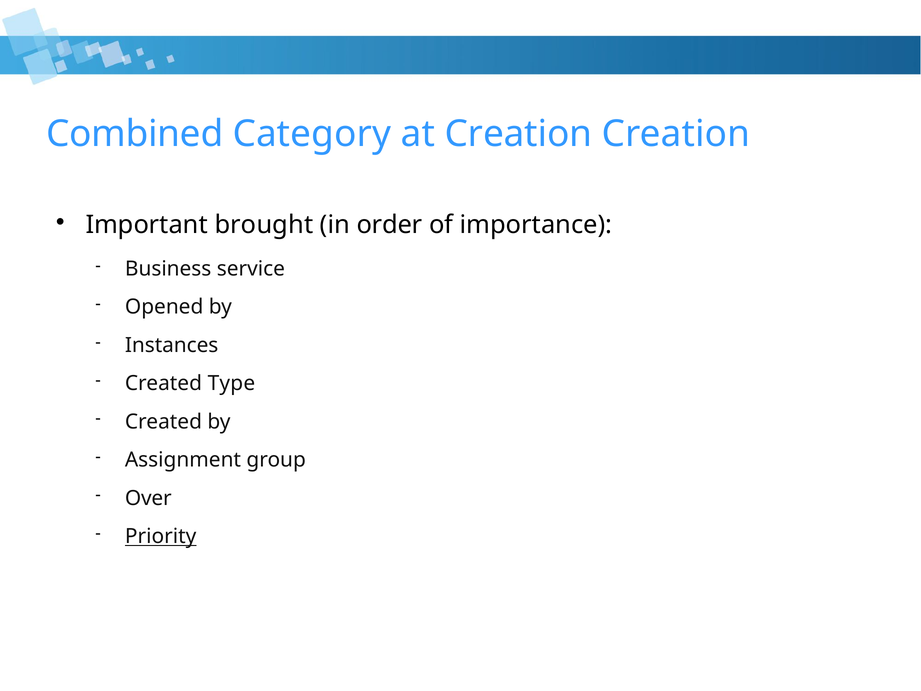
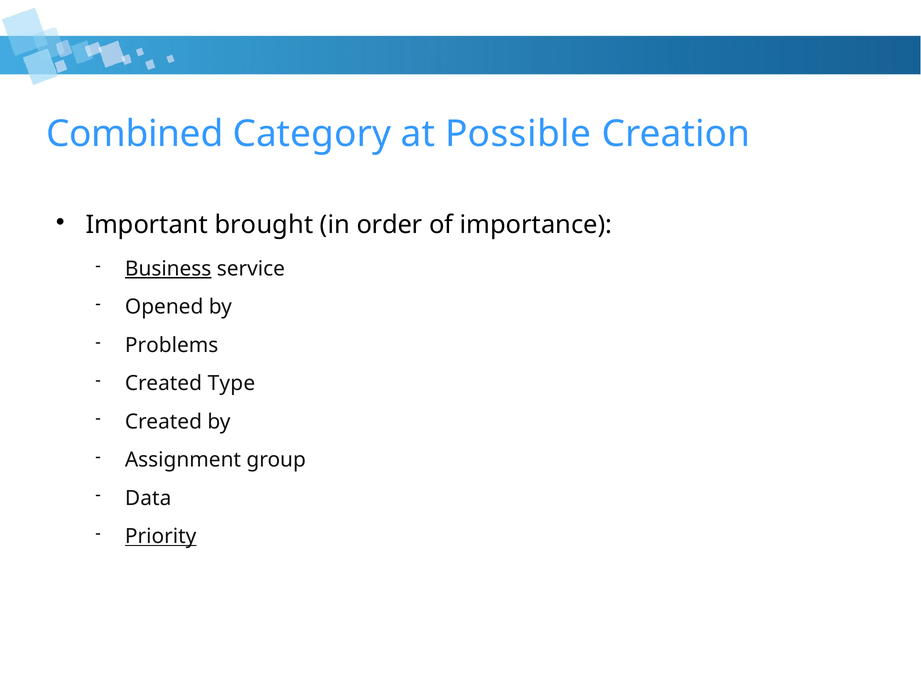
at Creation: Creation -> Possible
Business underline: none -> present
Instances: Instances -> Problems
Over: Over -> Data
